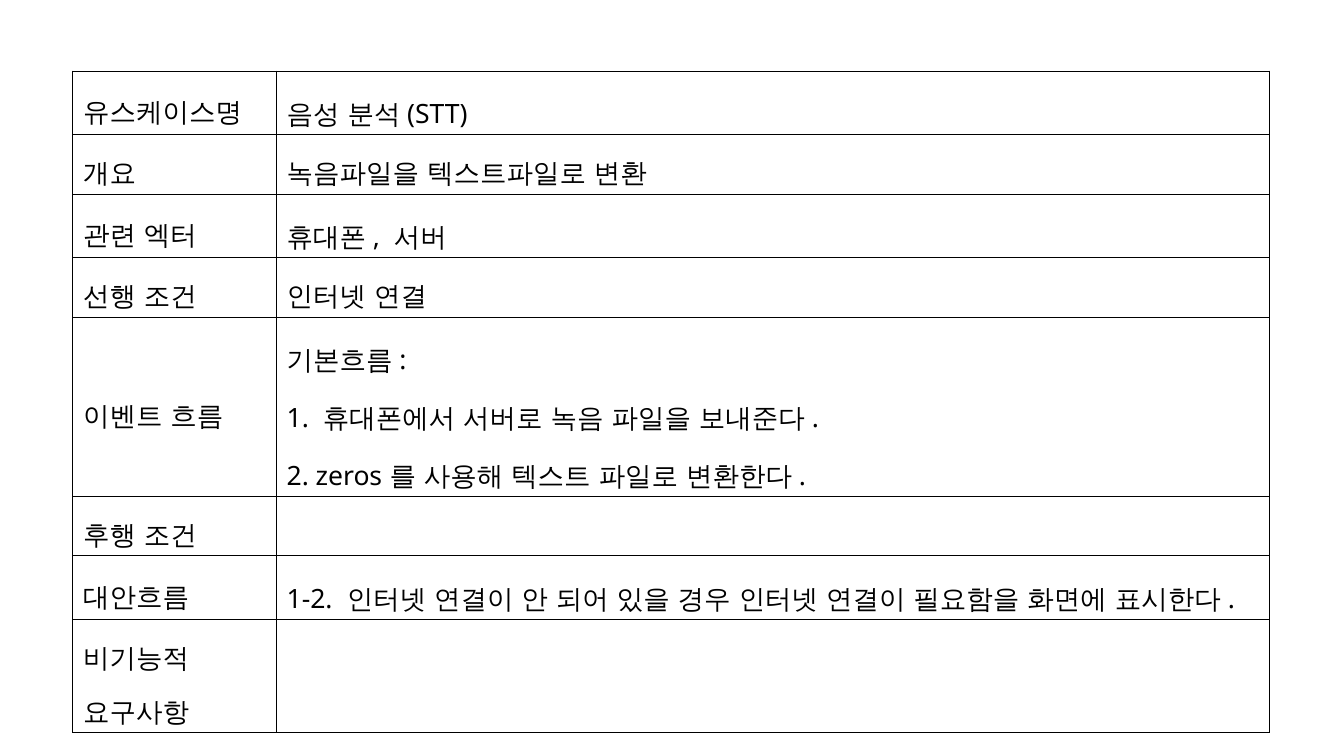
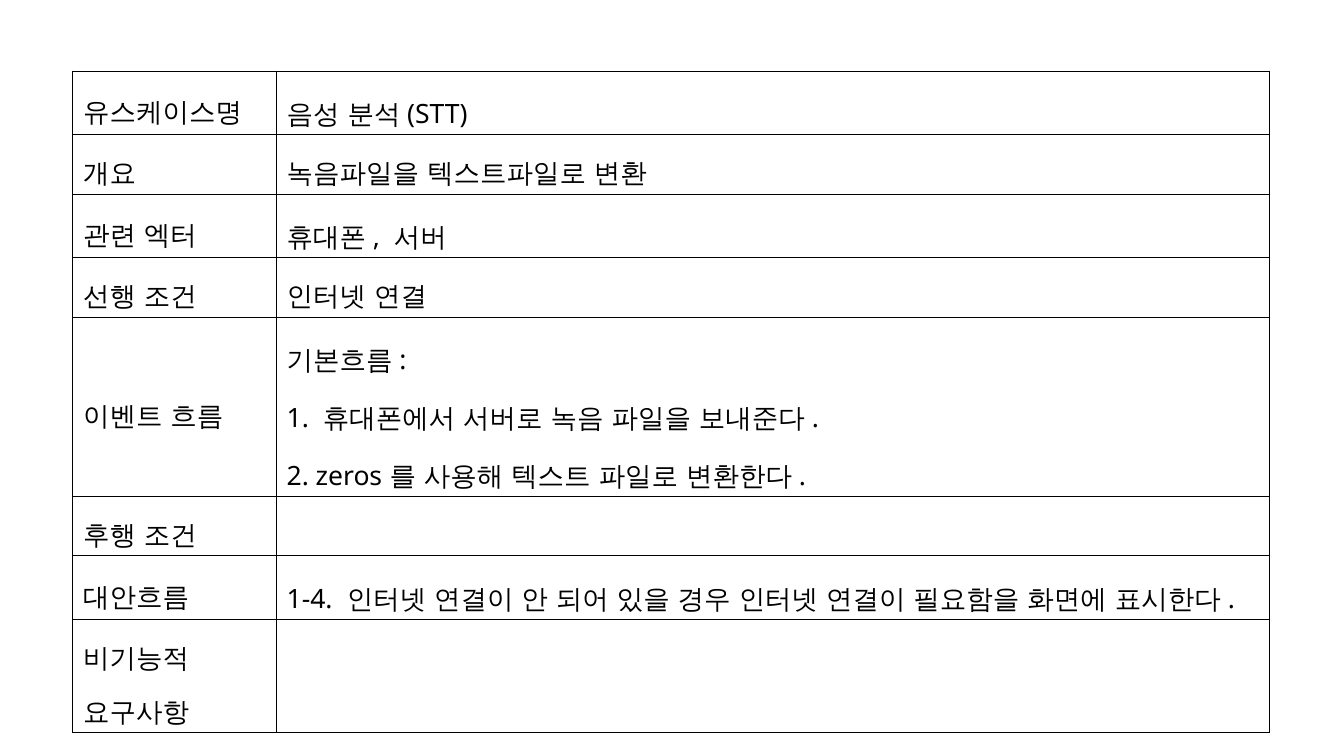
1-2: 1-2 -> 1-4
